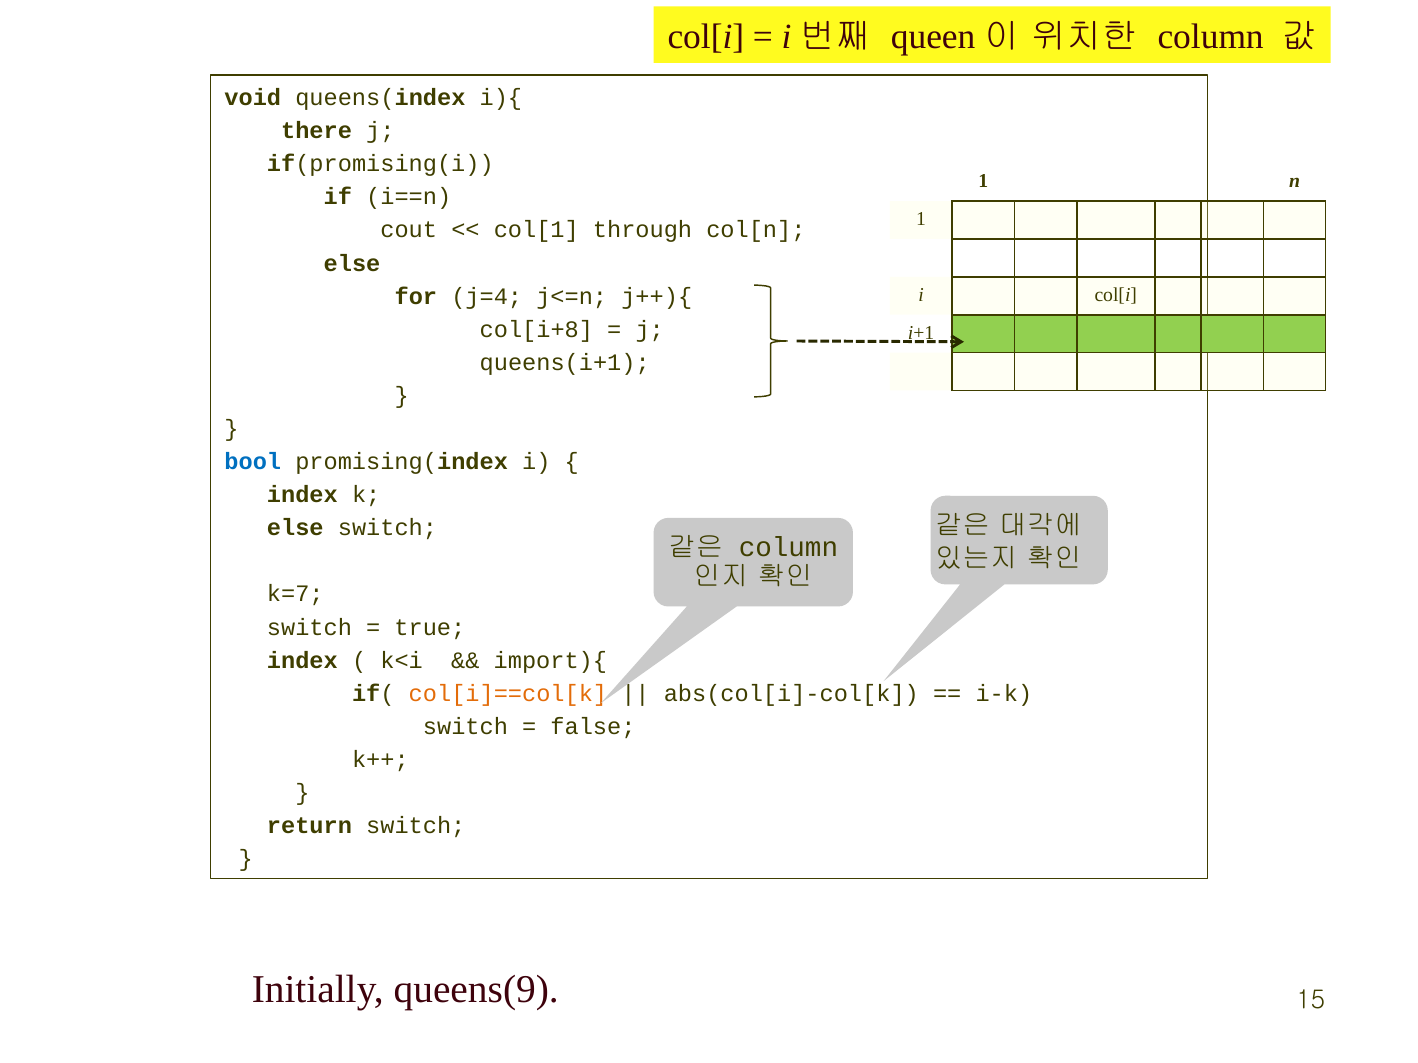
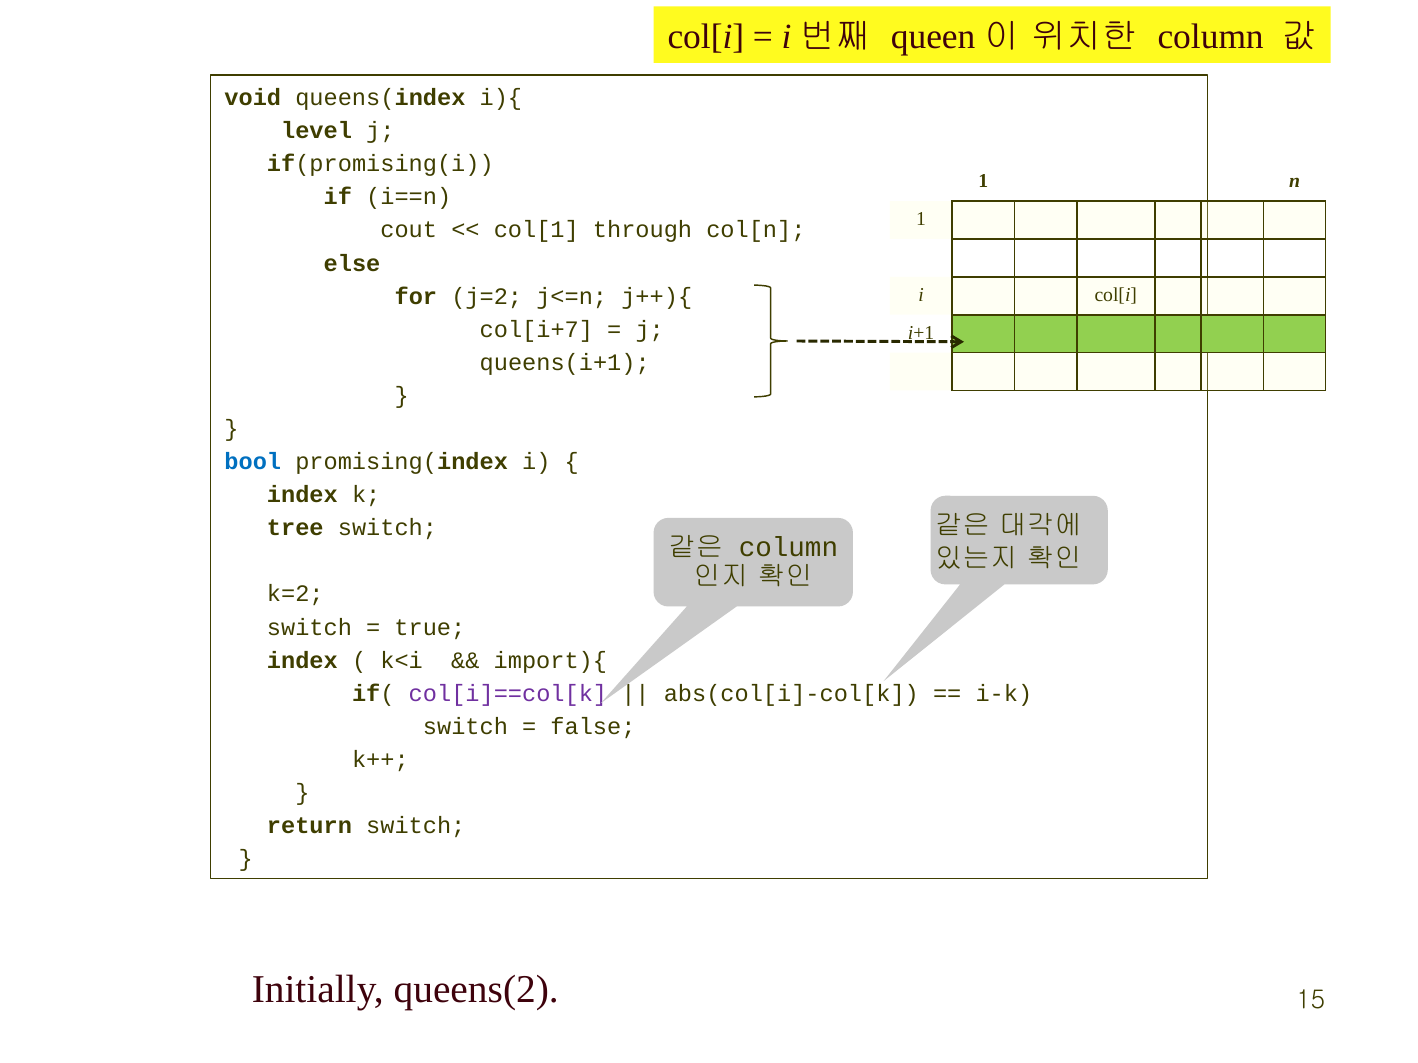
there: there -> level
j=4: j=4 -> j=2
col[i+8: col[i+8 -> col[i+7
else at (295, 528): else -> tree
k=7: k=7 -> k=2
col[i]==col[k colour: orange -> purple
queens(9: queens(9 -> queens(2
